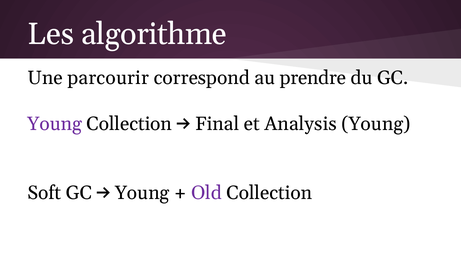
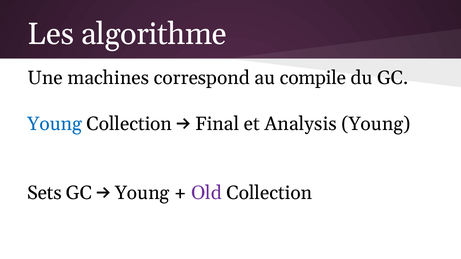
parcourir: parcourir -> machines
prendre: prendre -> compile
Young at (55, 124) colour: purple -> blue
Soft: Soft -> Sets
